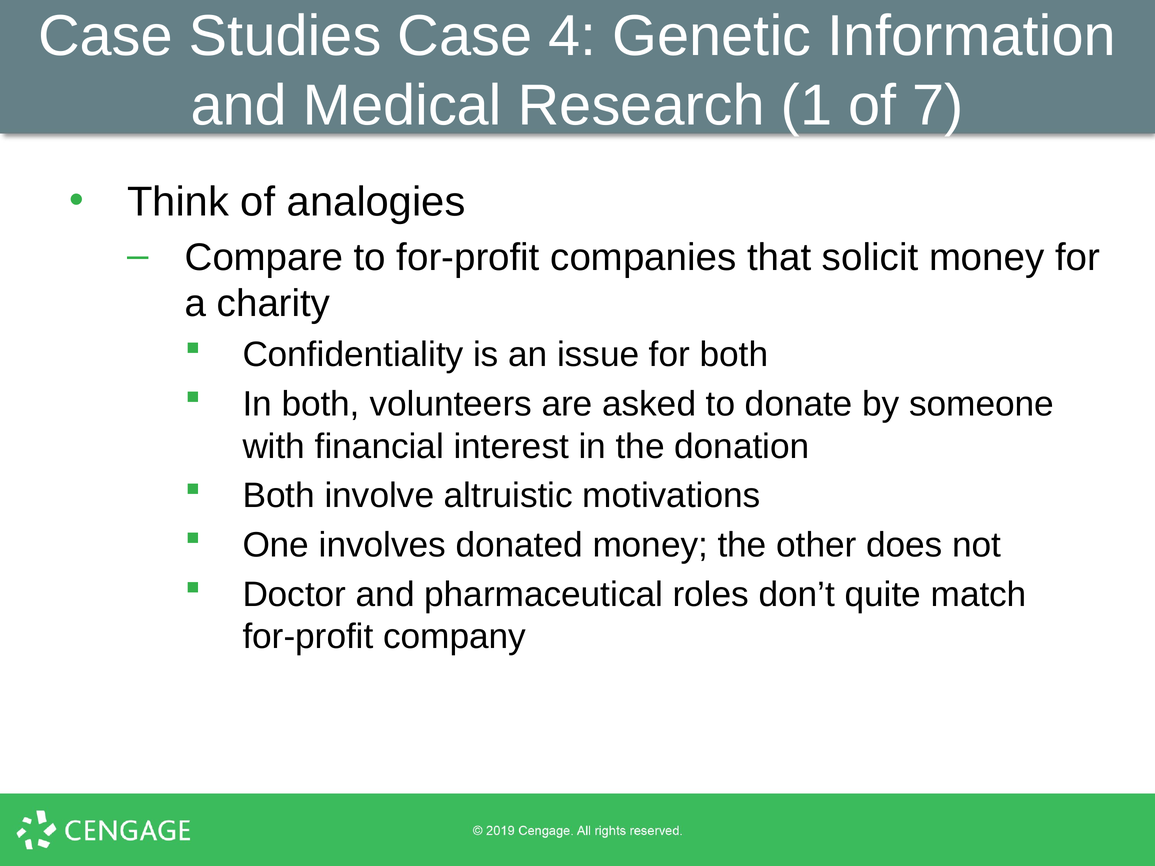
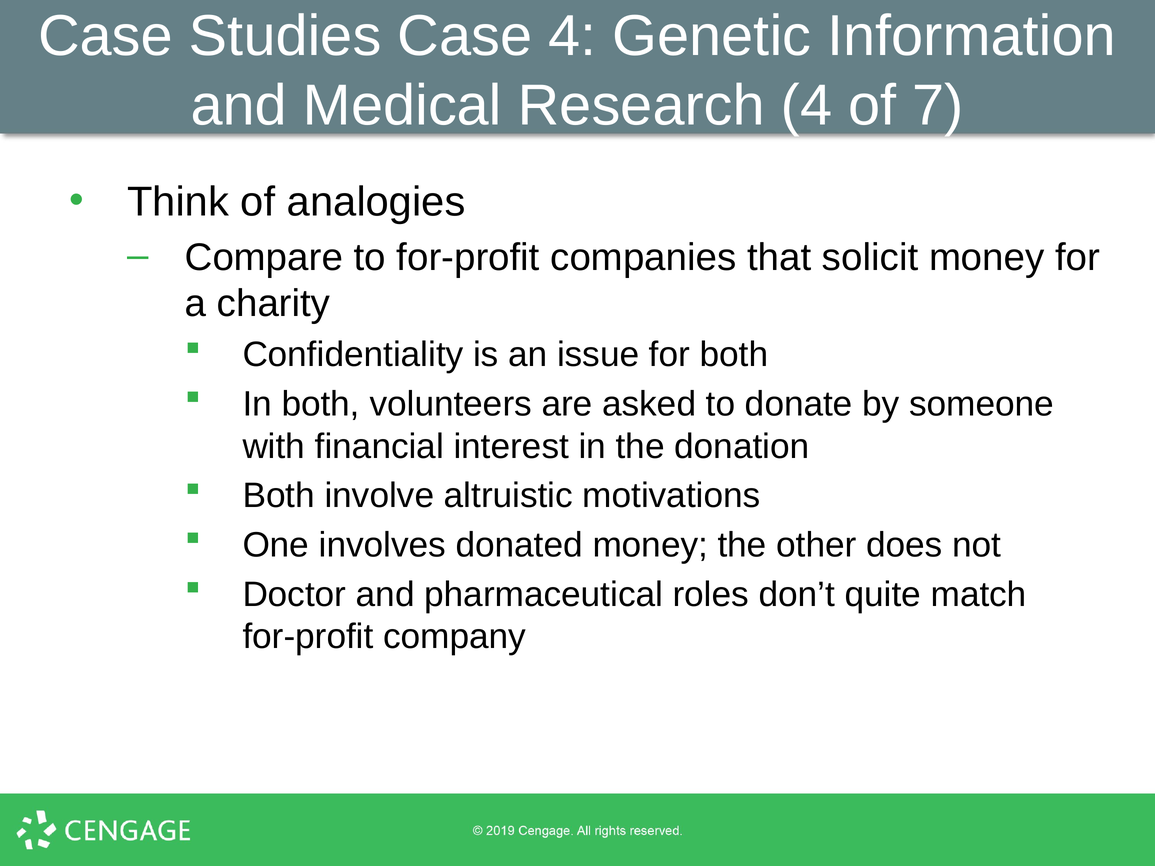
Research 1: 1 -> 4
